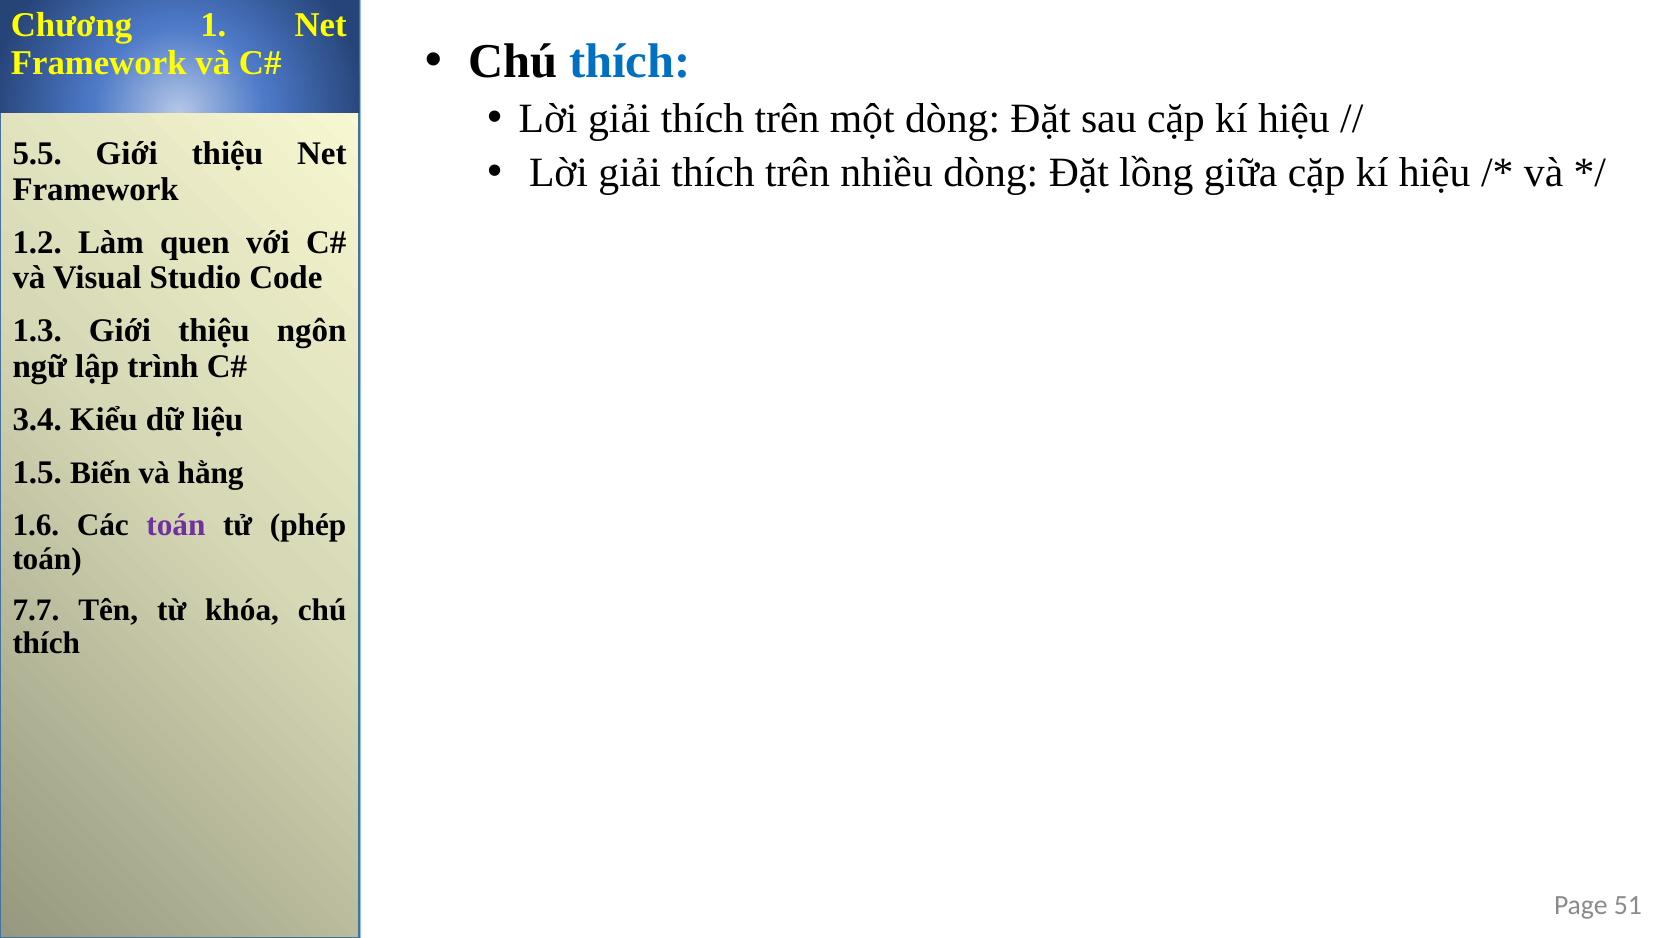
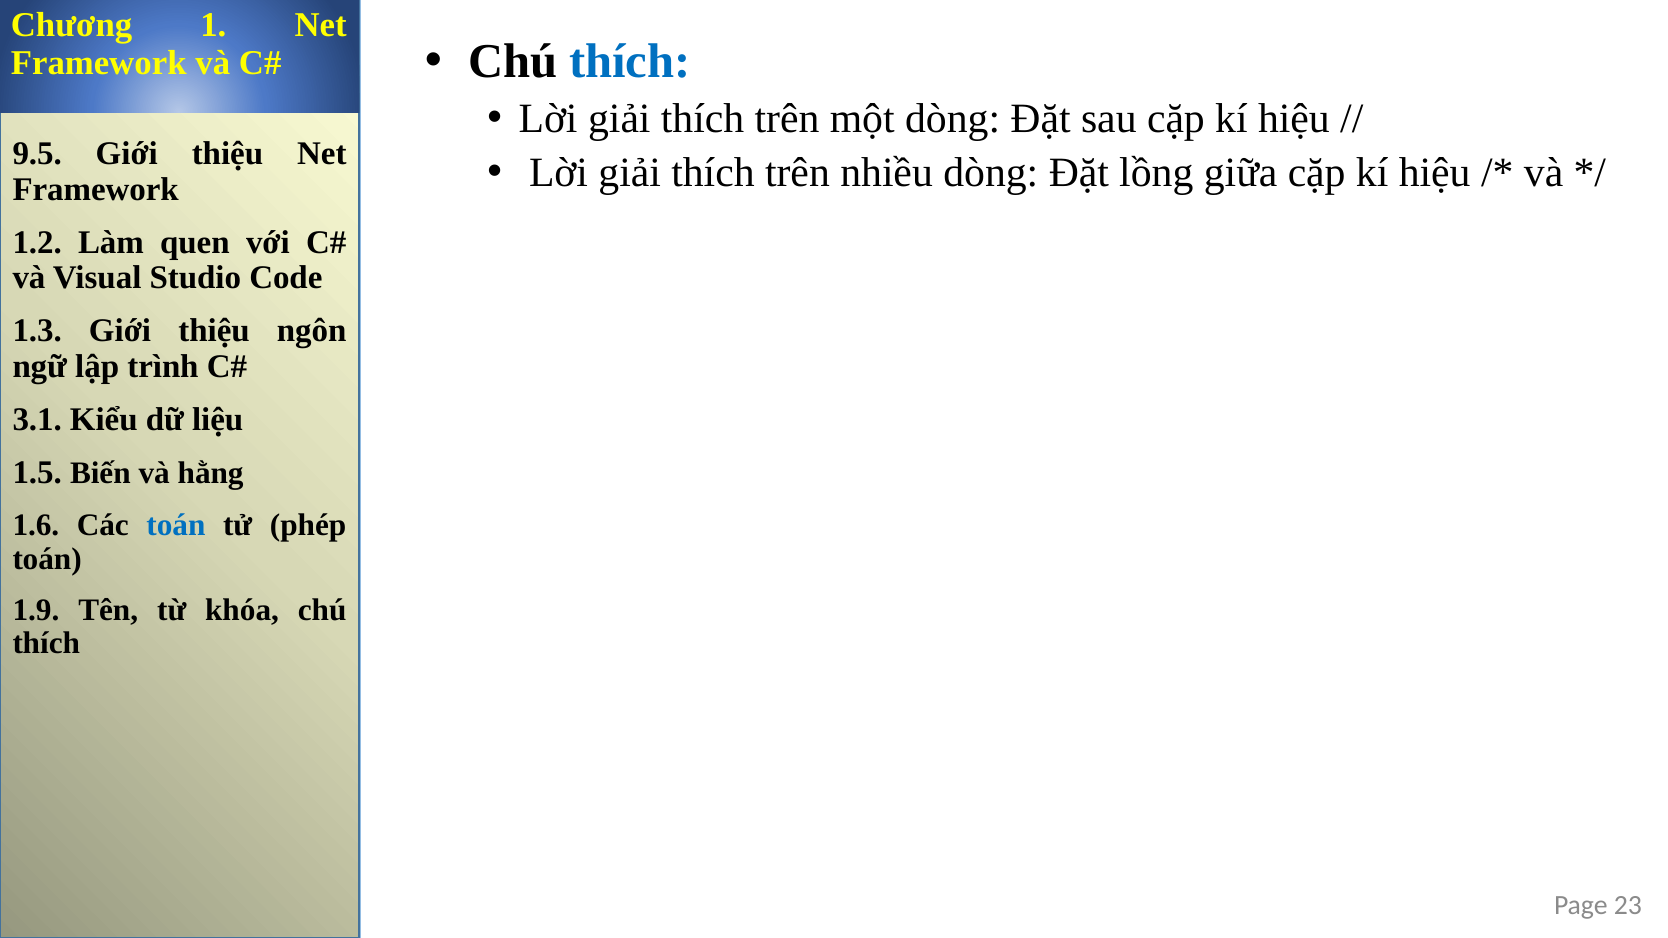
5.5: 5.5 -> 9.5
3.4: 3.4 -> 3.1
toán at (176, 525) colour: purple -> blue
7.7: 7.7 -> 1.9
51: 51 -> 23
